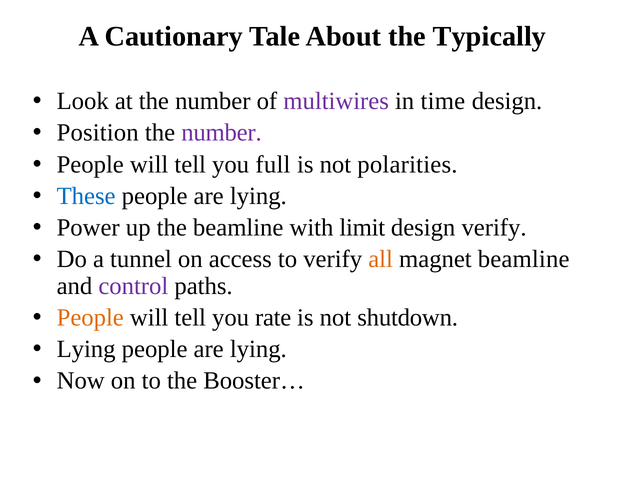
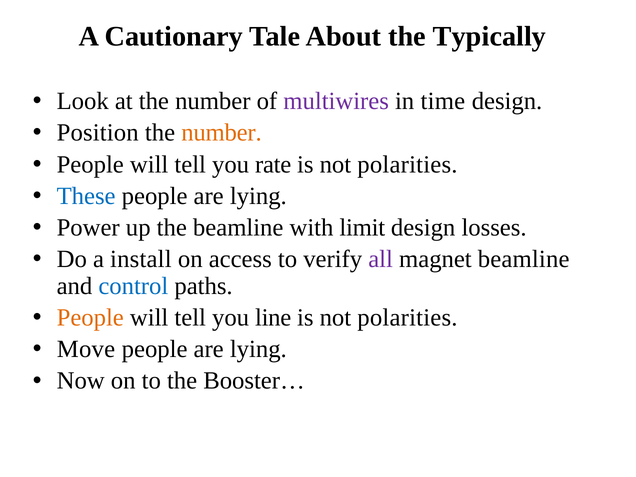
number at (221, 133) colour: purple -> orange
full: full -> rate
design verify: verify -> losses
tunnel: tunnel -> install
all colour: orange -> purple
control colour: purple -> blue
rate: rate -> line
shutdown at (408, 318): shutdown -> polarities
Lying at (86, 349): Lying -> Move
